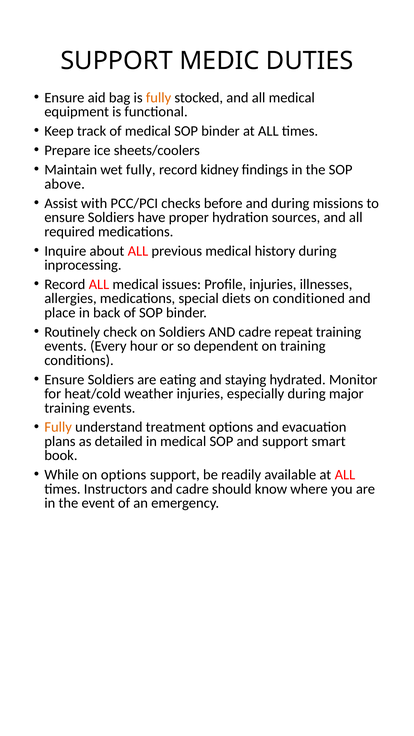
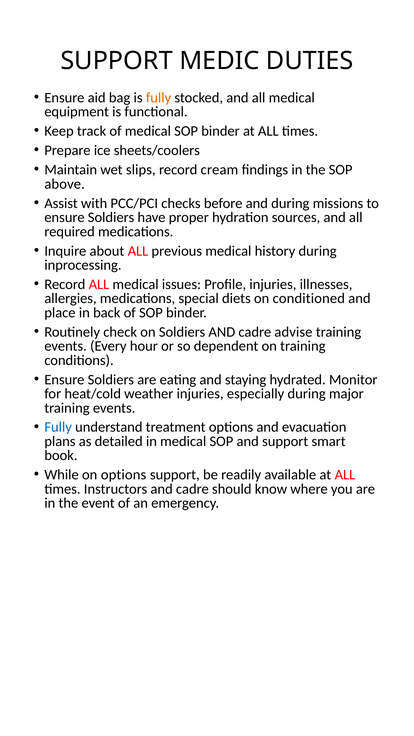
wet fully: fully -> slips
kidney: kidney -> cream
repeat: repeat -> advise
Fully at (58, 427) colour: orange -> blue
